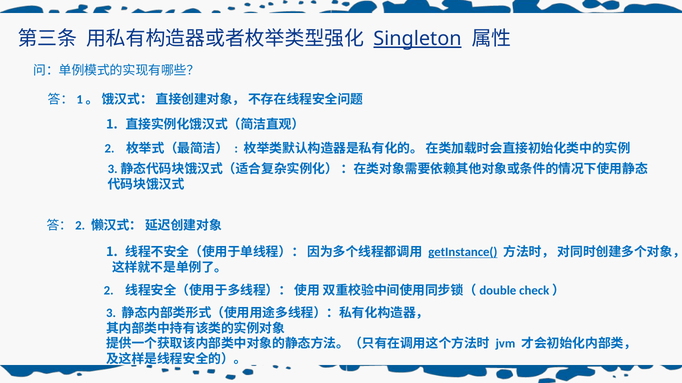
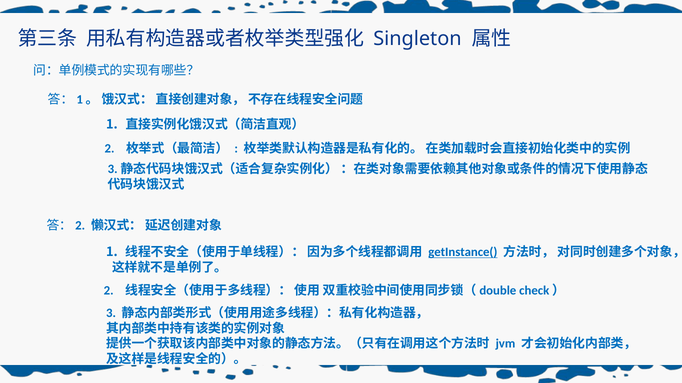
Singleton underline: present -> none
